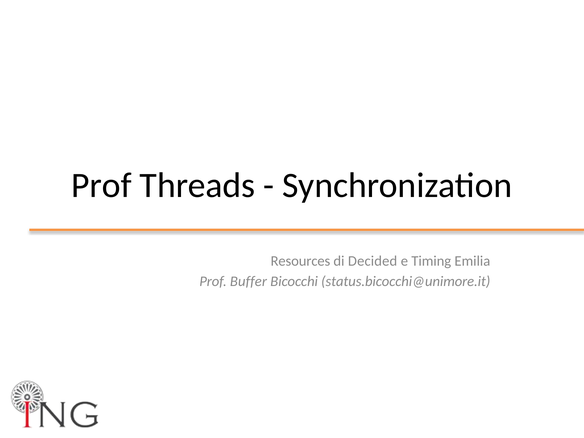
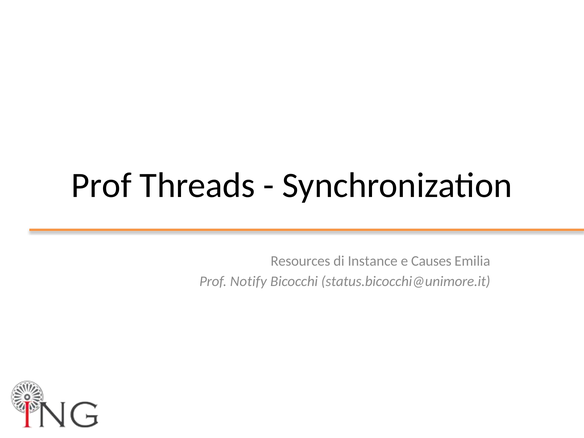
Decided: Decided -> Instance
Timing: Timing -> Causes
Buffer: Buffer -> Notify
